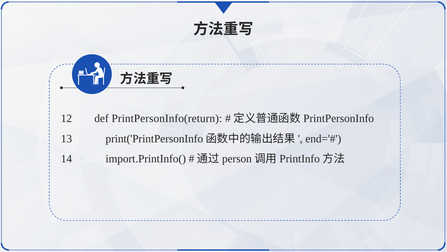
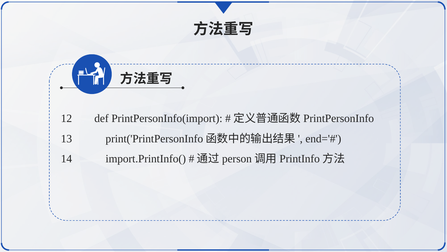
PrintPersonInfo(return: PrintPersonInfo(return -> PrintPersonInfo(import
